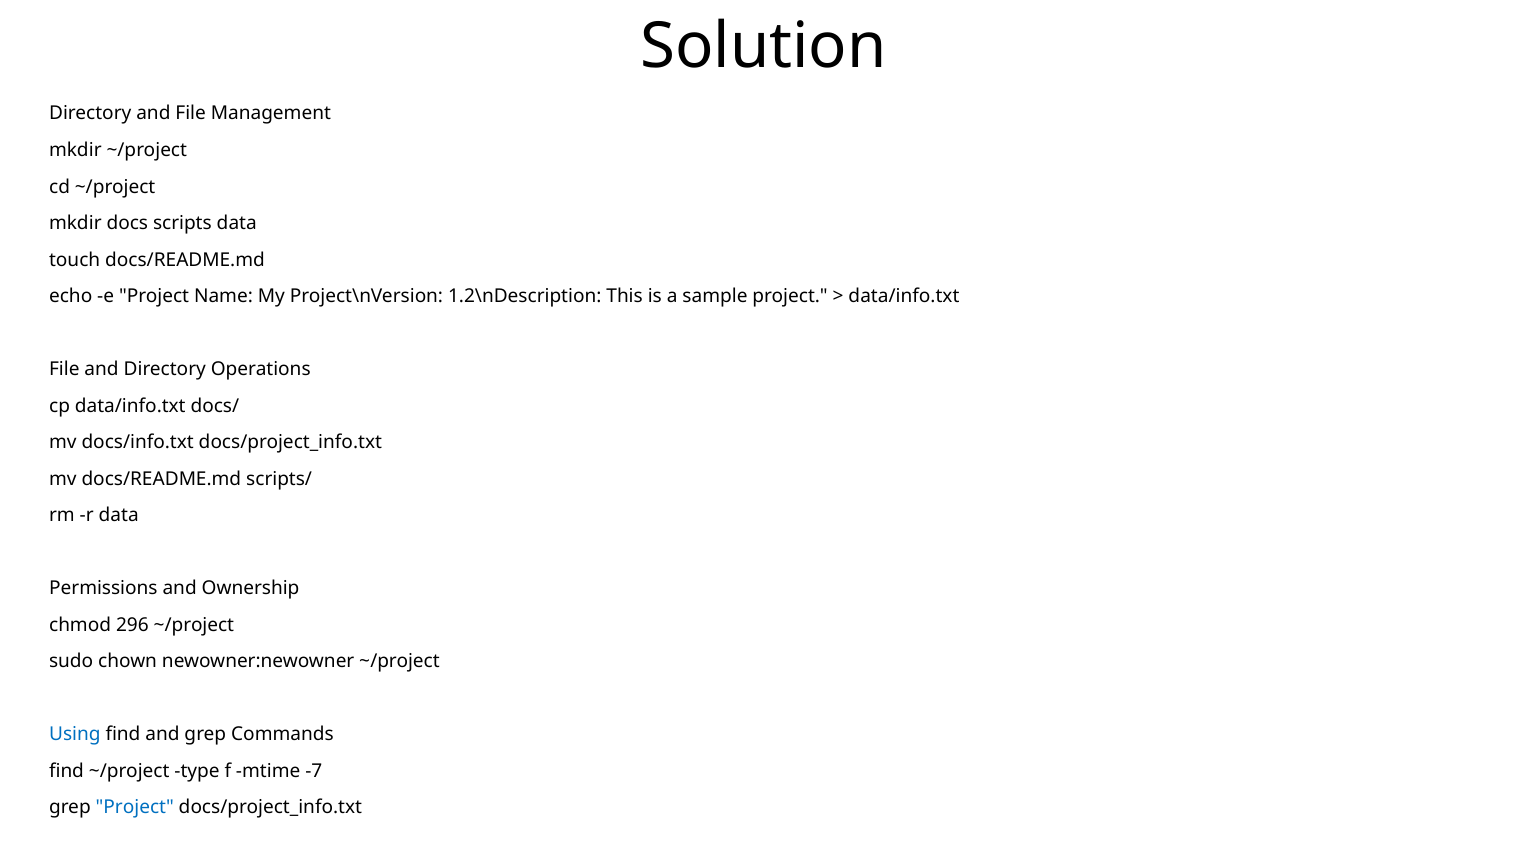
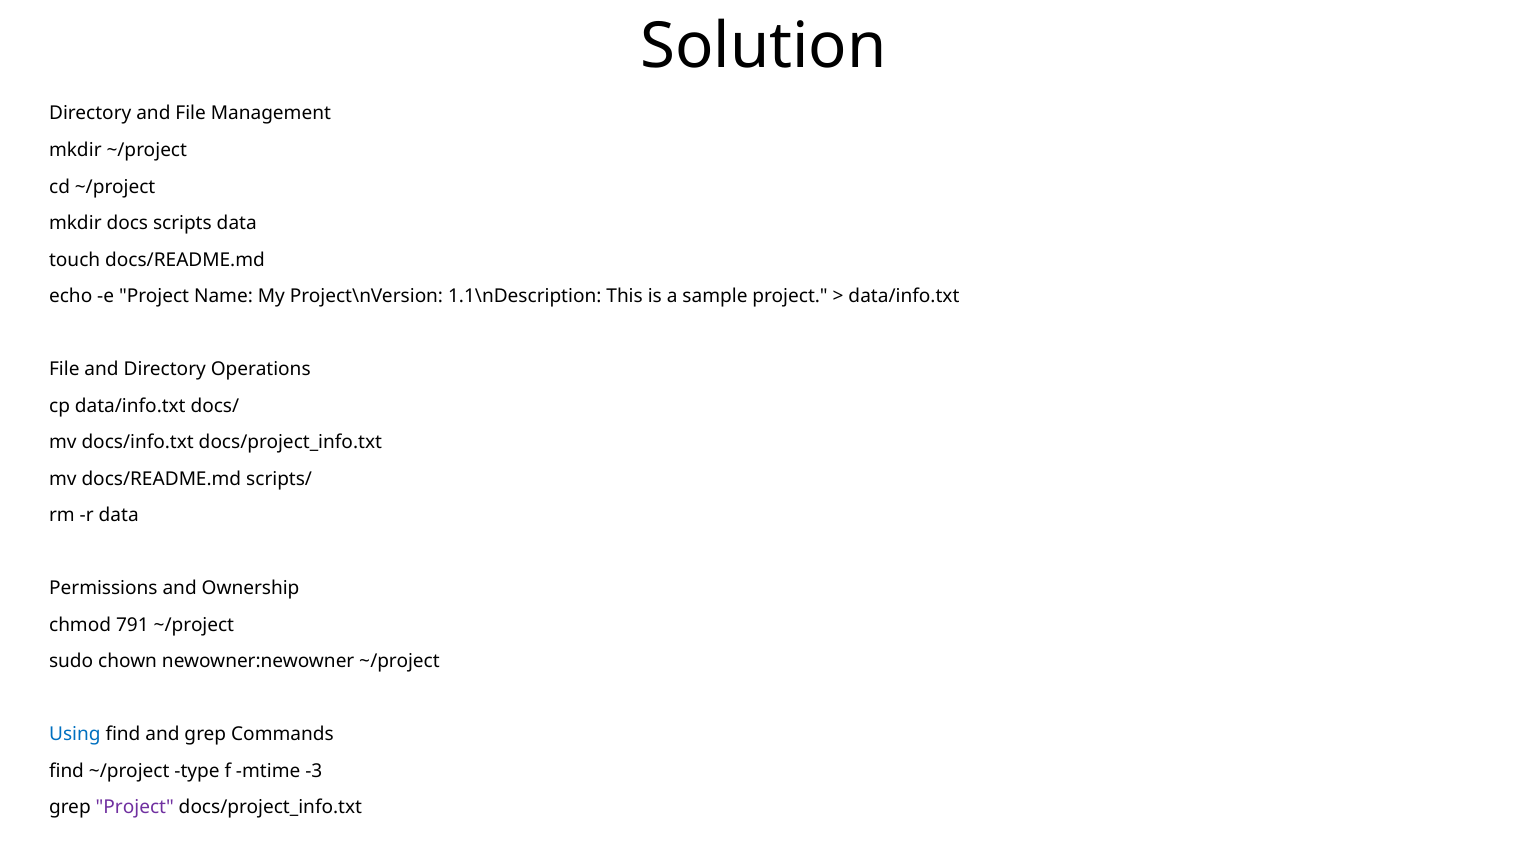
1.2\nDescription: 1.2\nDescription -> 1.1\nDescription
296: 296 -> 791
-7: -7 -> -3
Project at (135, 808) colour: blue -> purple
